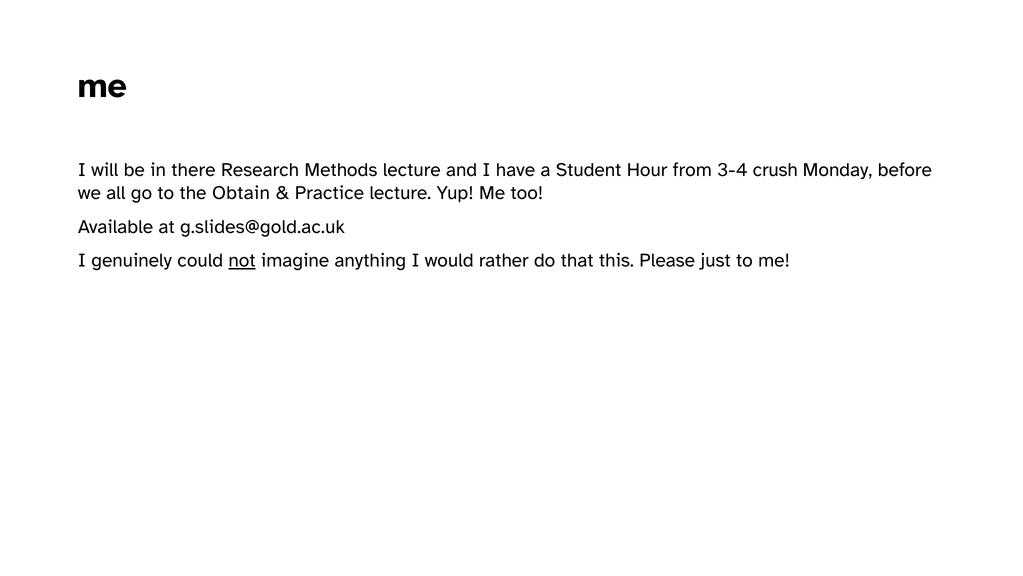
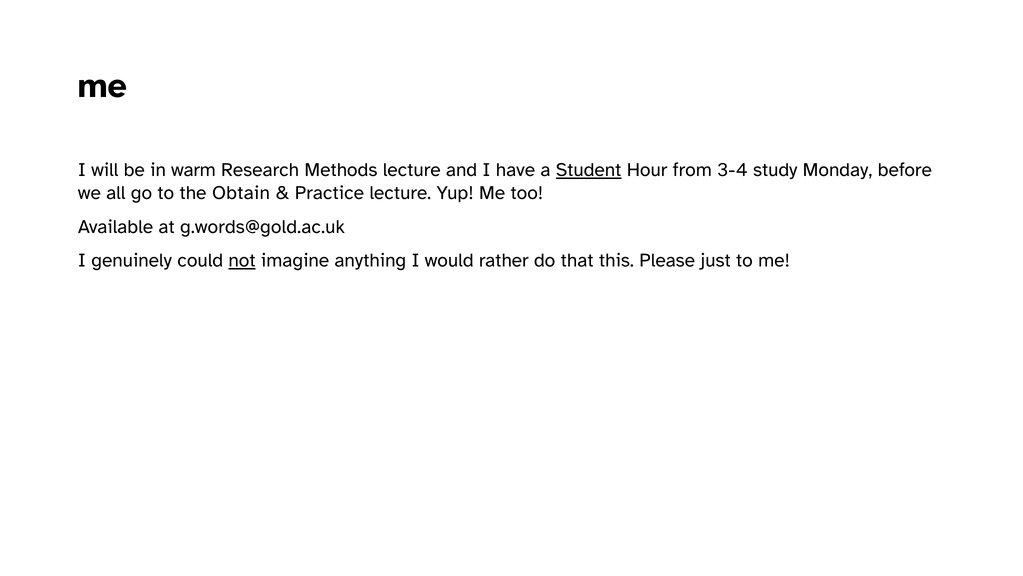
there: there -> warm
Student underline: none -> present
crush: crush -> study
g.slides@gold.ac.uk: g.slides@gold.ac.uk -> g.words@gold.ac.uk
